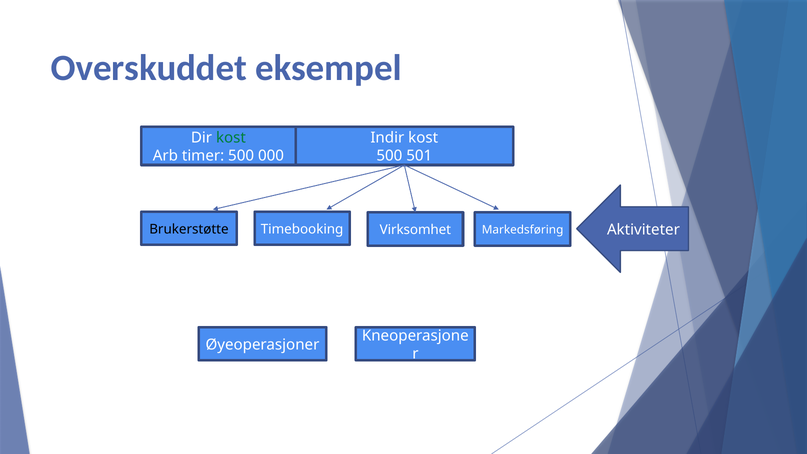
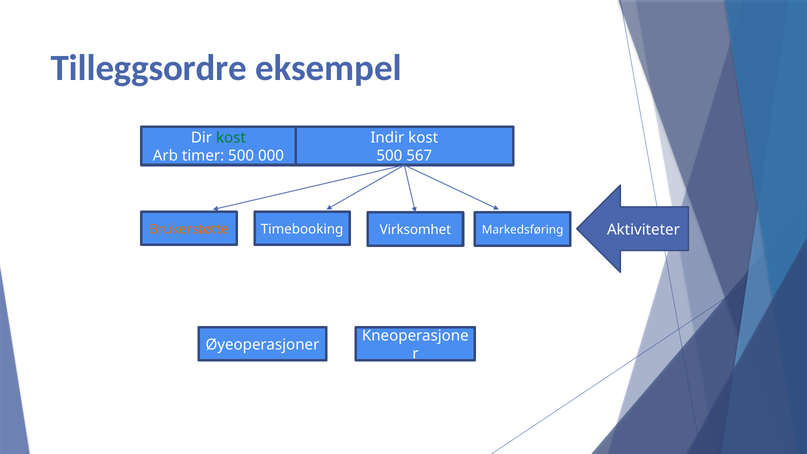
Overskuddet: Overskuddet -> Tilleggsordre
501: 501 -> 567
Brukerstøtte colour: black -> orange
